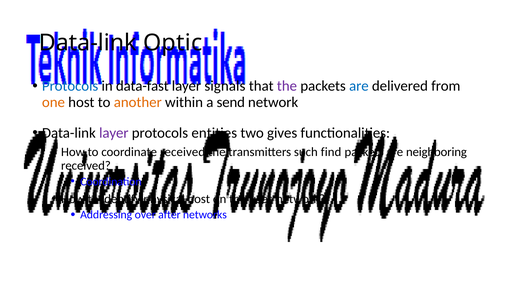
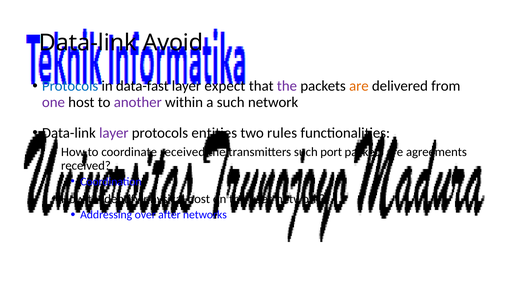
Optic: Optic -> Avoid
signals: signals -> expect
are at (359, 86) colour: blue -> orange
one colour: orange -> purple
another colour: orange -> purple
a send: send -> such
gives: gives -> rules
find: find -> port
neighboring: neighboring -> agreements
